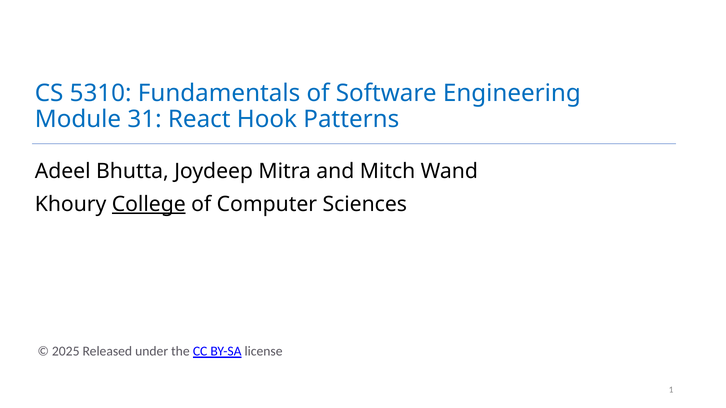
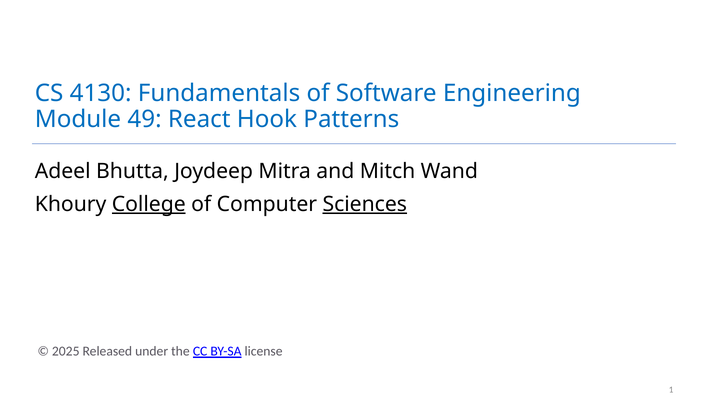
5310: 5310 -> 4130
31: 31 -> 49
Sciences underline: none -> present
